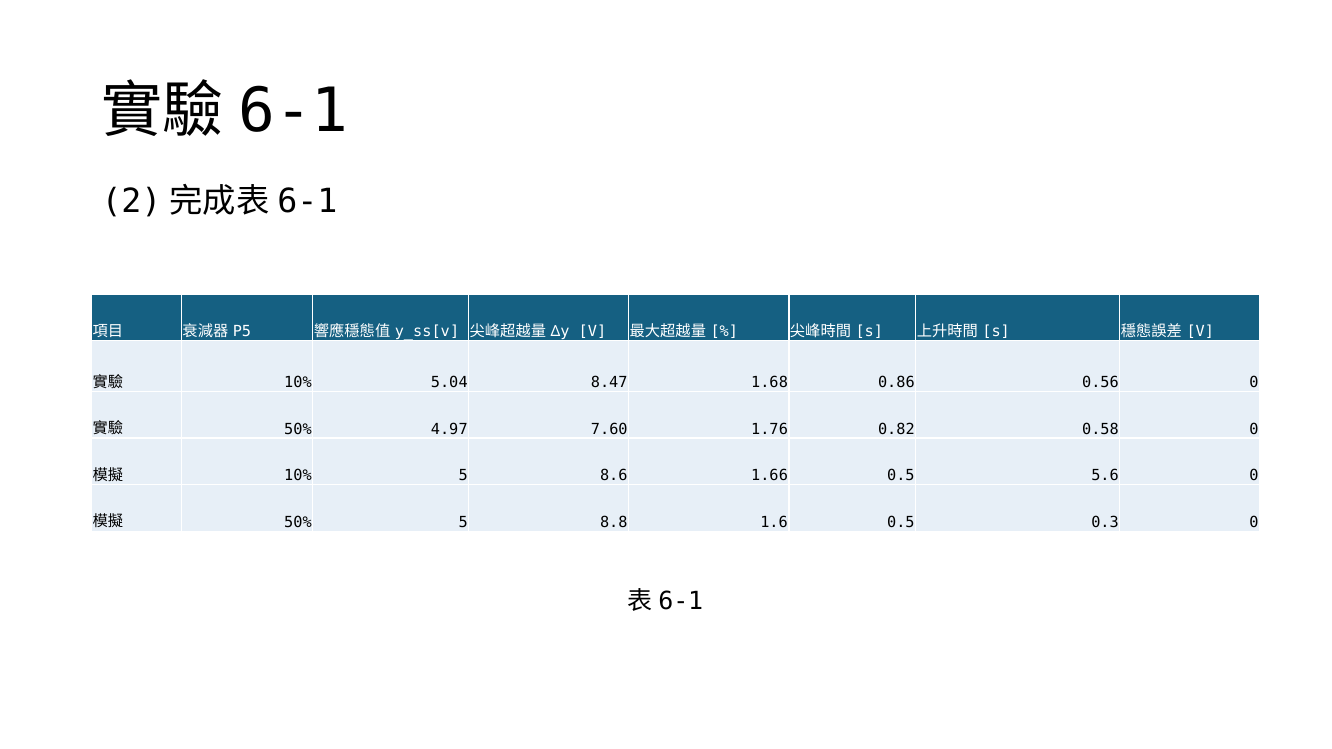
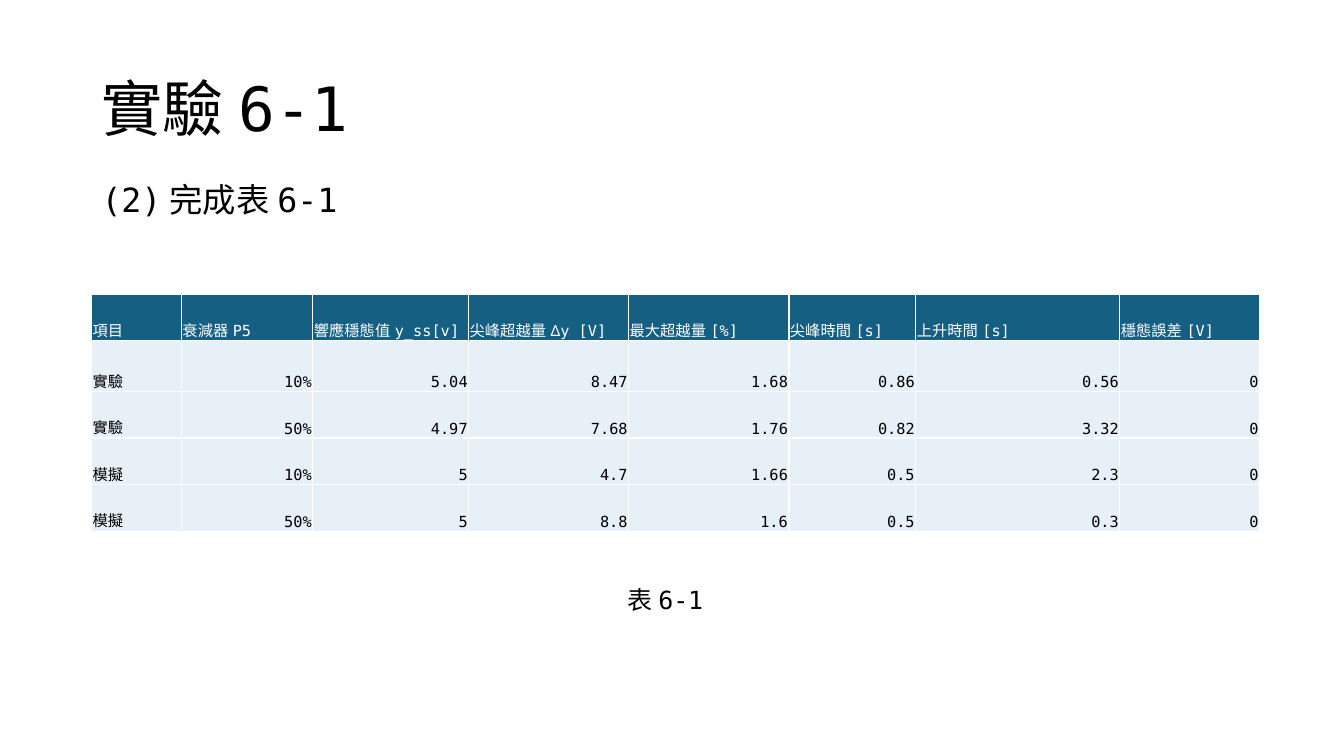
7.60: 7.60 -> 7.68
0.58: 0.58 -> 3.32
8.6: 8.6 -> 4.7
5.6: 5.6 -> 2.3
